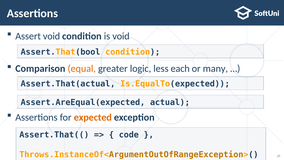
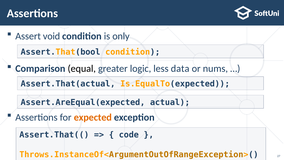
is void: void -> only
equal colour: orange -> black
each: each -> data
many: many -> nums
